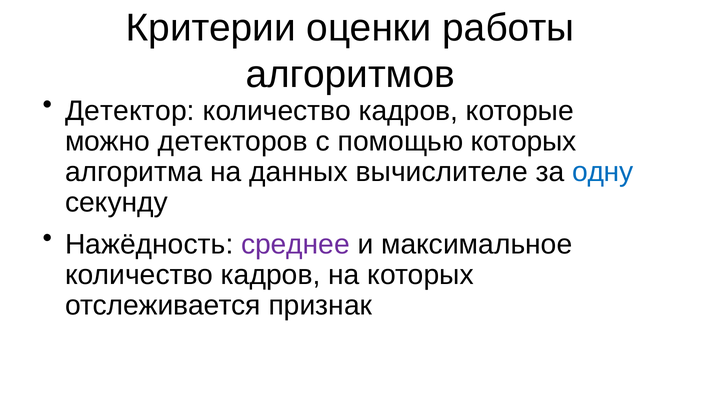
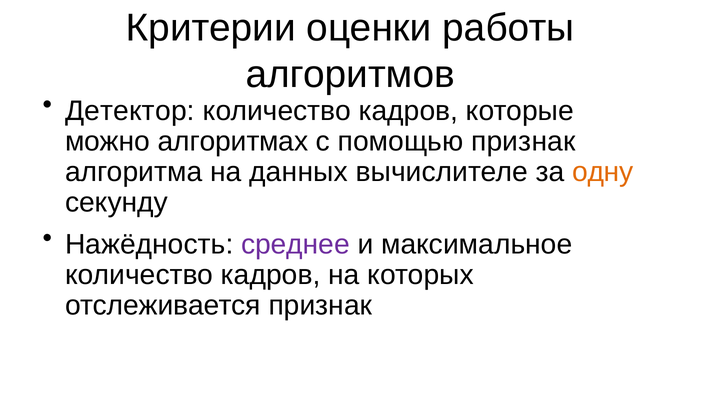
детекторов: детекторов -> алгоритмах
помощью которых: которых -> признак
одну colour: blue -> orange
